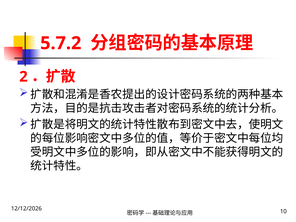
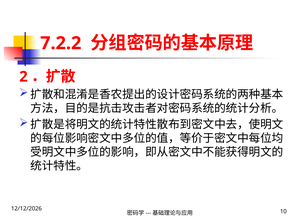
5.7.2: 5.7.2 -> 7.2.2
